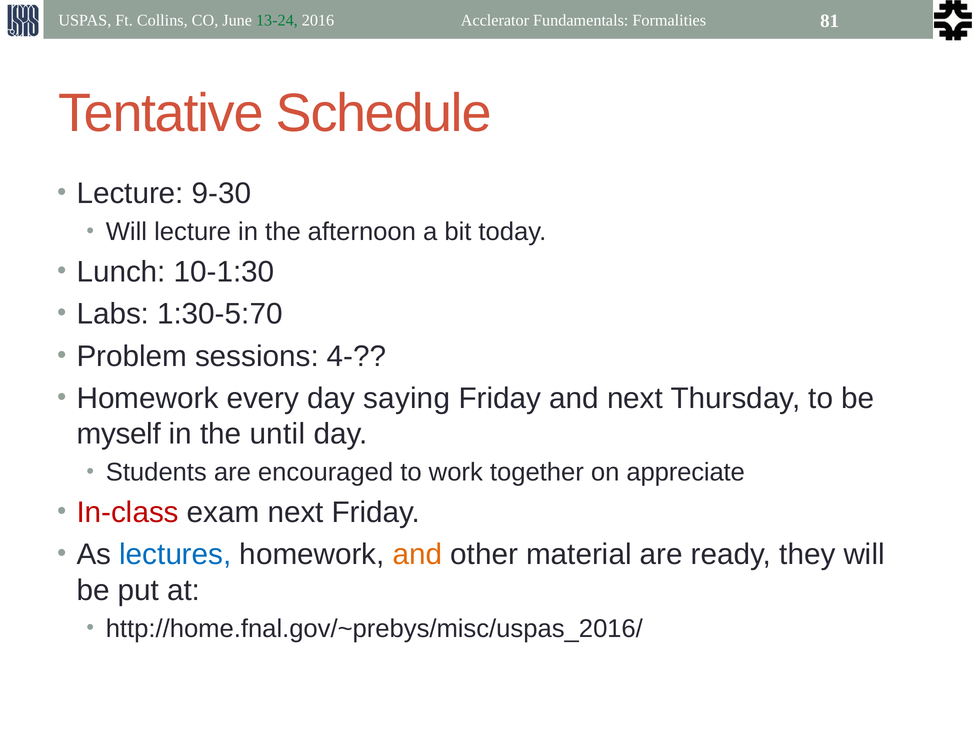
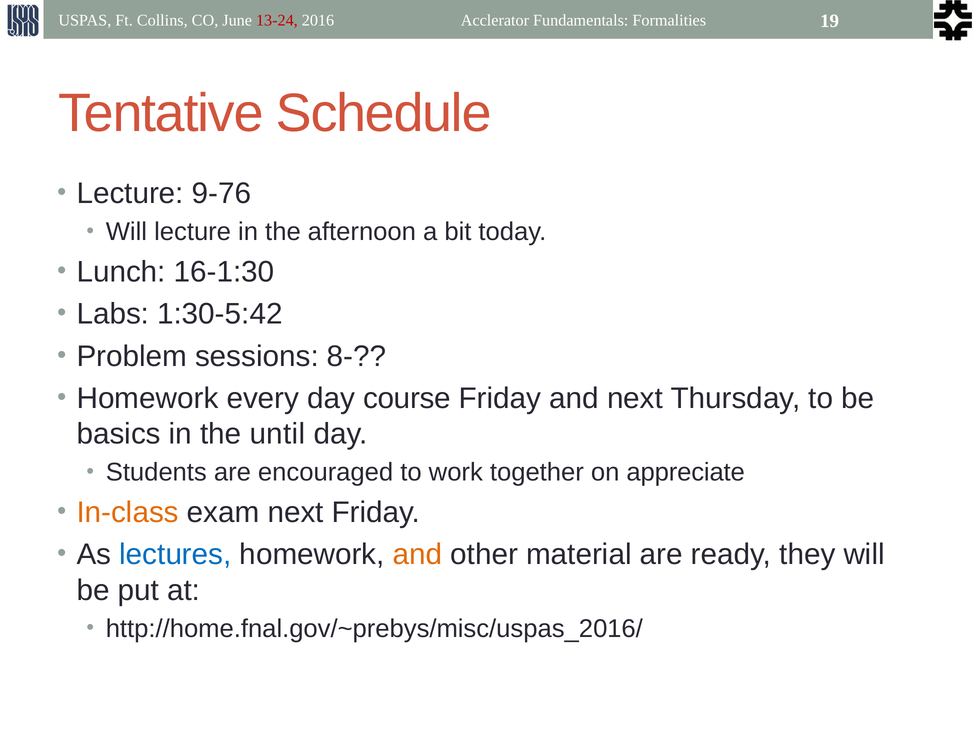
13-24 colour: green -> red
81: 81 -> 19
9-30: 9-30 -> 9-76
10-1:30: 10-1:30 -> 16-1:30
1:30-5:70: 1:30-5:70 -> 1:30-5:42
4-: 4- -> 8-
saying: saying -> course
myself: myself -> basics
In-class colour: red -> orange
